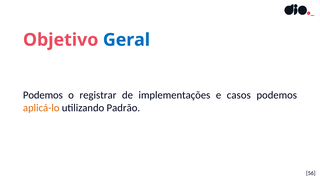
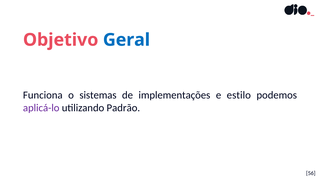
Podemos at (43, 95): Podemos -> Funciona
registrar: registrar -> sistemas
casos: casos -> estilo
aplicá-lo colour: orange -> purple
